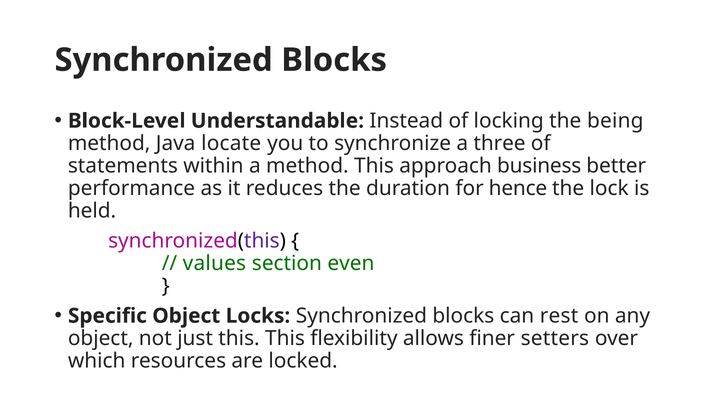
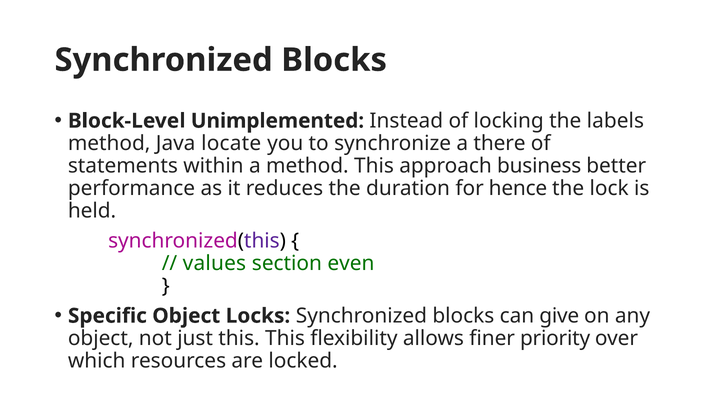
Understandable: Understandable -> Unimplemented
being: being -> labels
three: three -> there
rest: rest -> give
setters: setters -> priority
